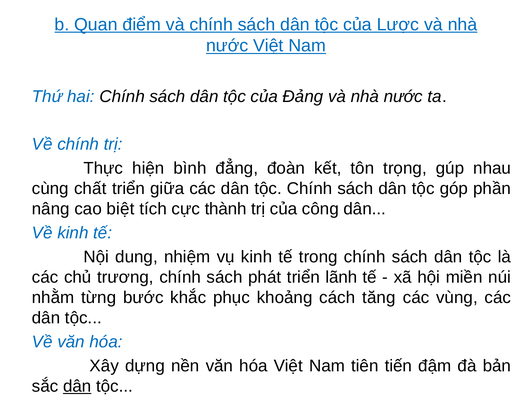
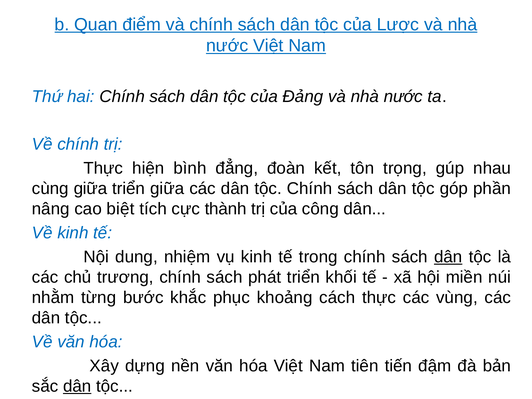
cùng chất: chất -> giữa
dân at (448, 257) underline: none -> present
lãnh: lãnh -> khối
cách tăng: tăng -> thực
